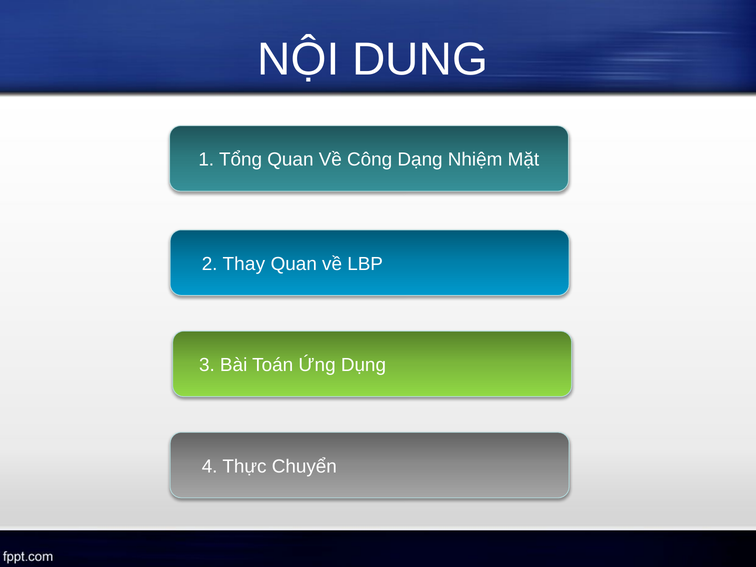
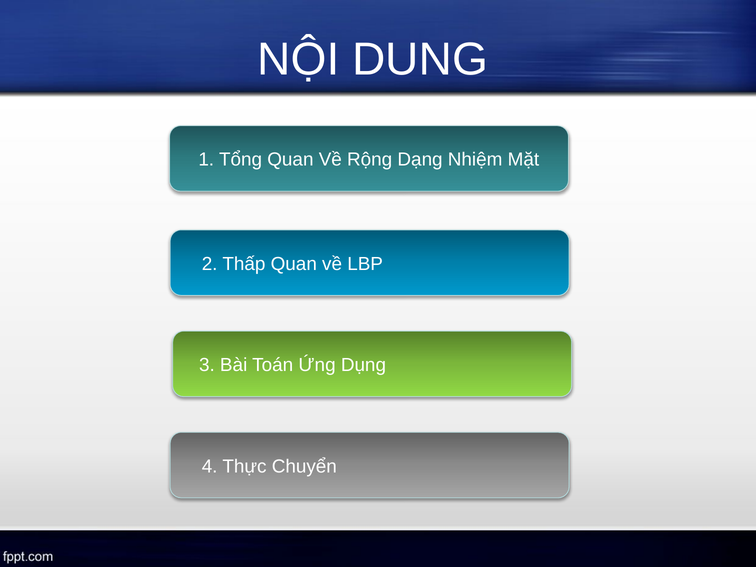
Công: Công -> Rộng
Thay: Thay -> Thấp
